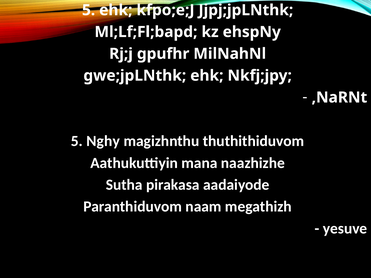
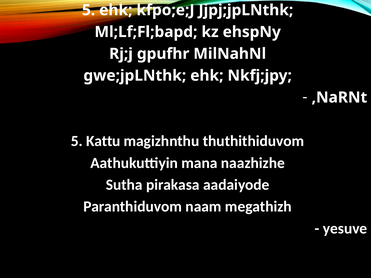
Nghy: Nghy -> Kattu
